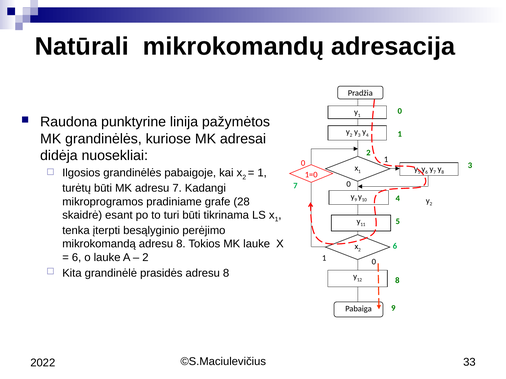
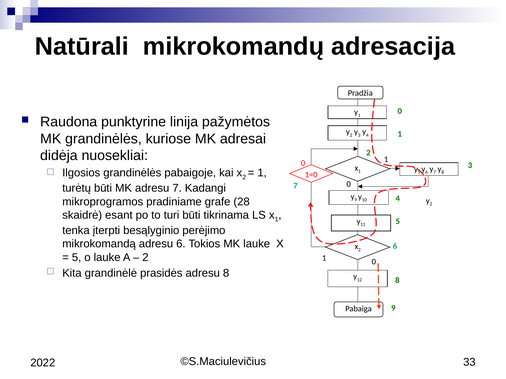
mikrokomandą adresu 8: 8 -> 6
6 at (77, 258): 6 -> 5
